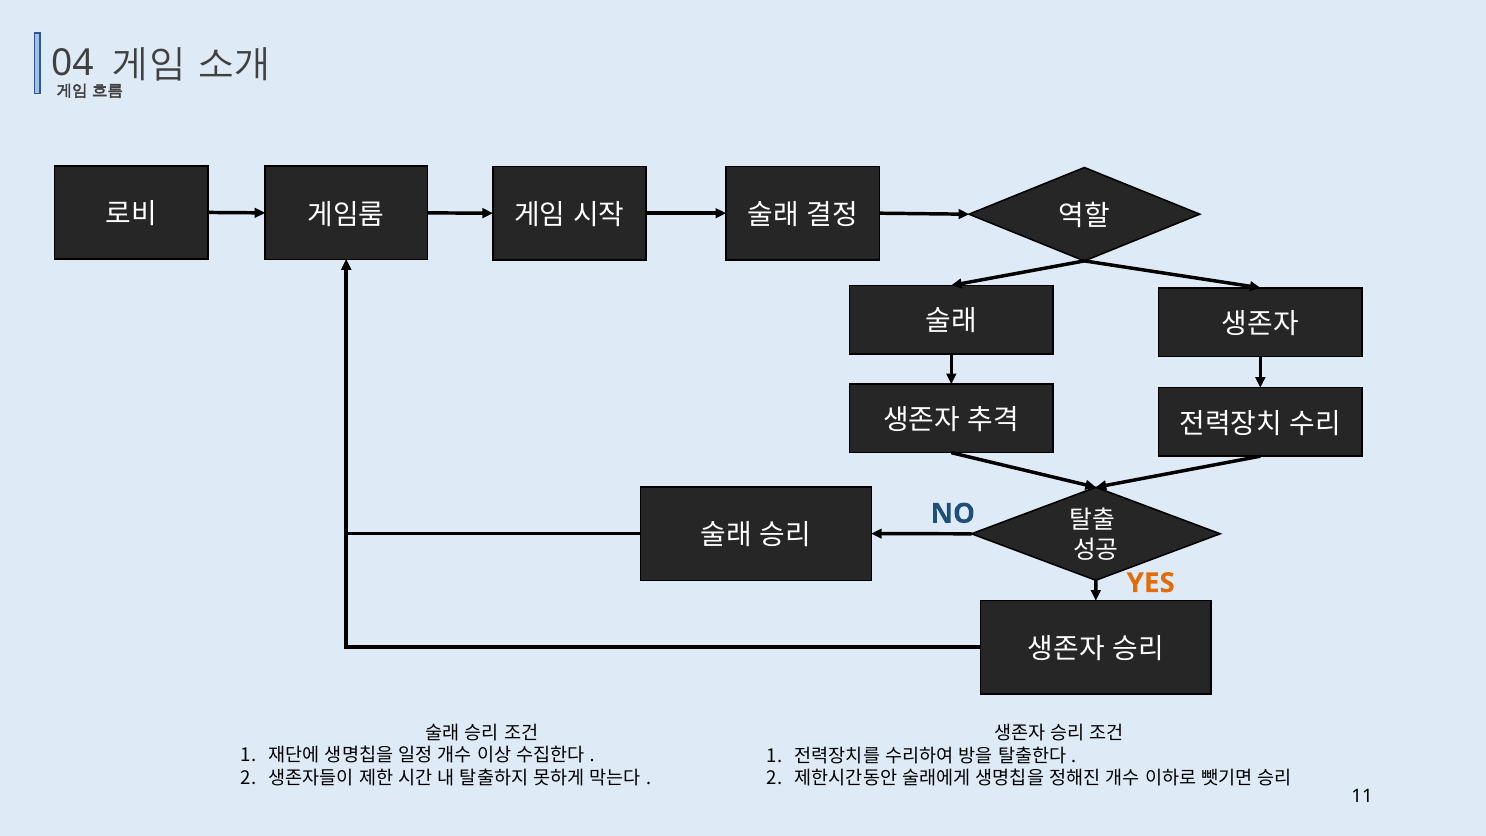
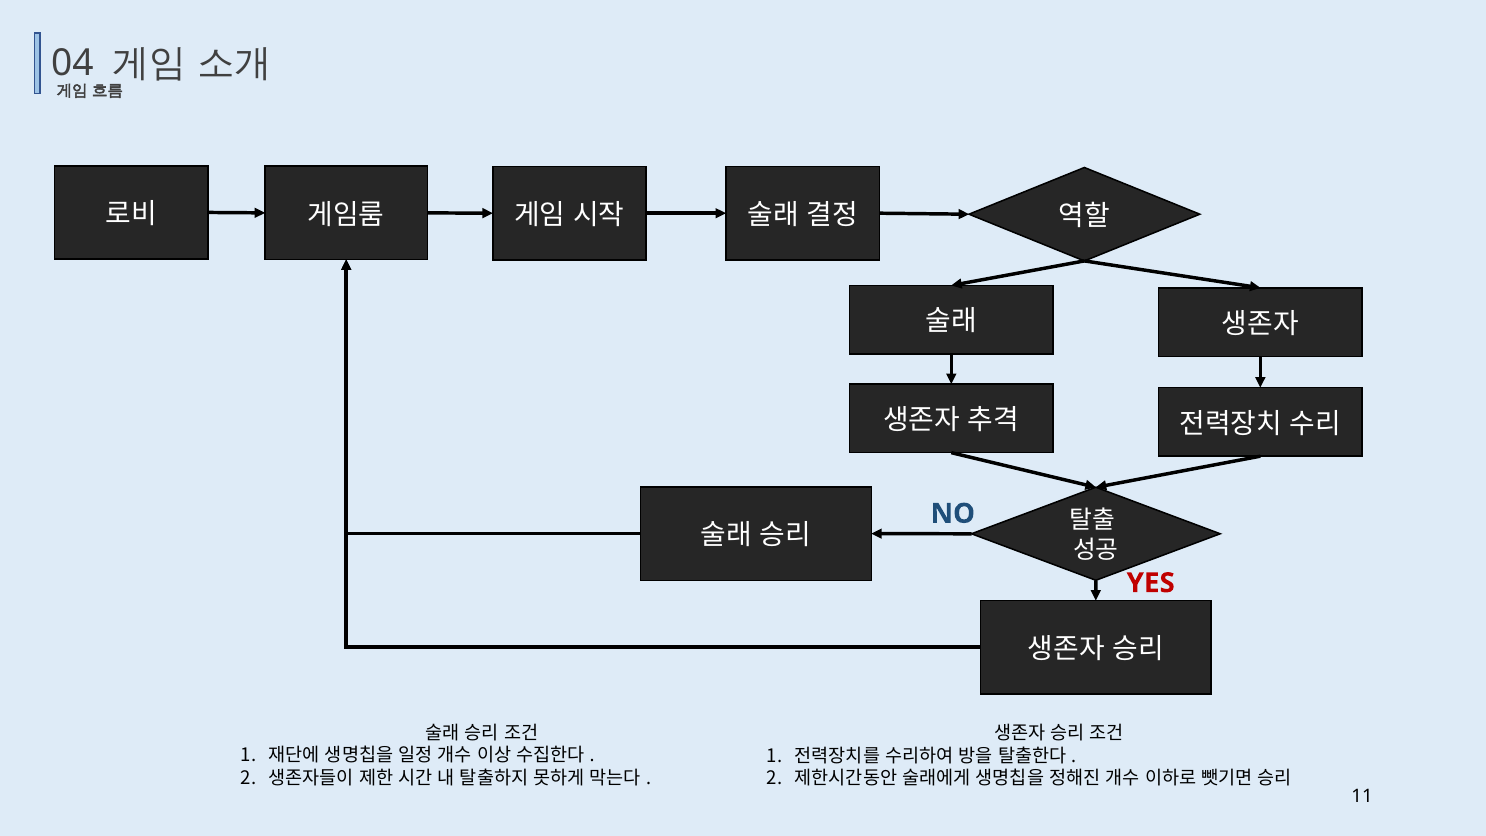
YES colour: orange -> red
